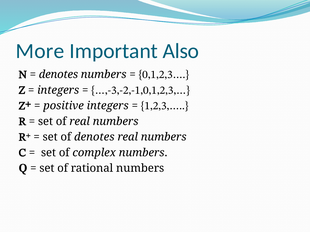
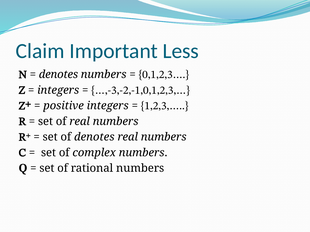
More: More -> Claim
Also: Also -> Less
